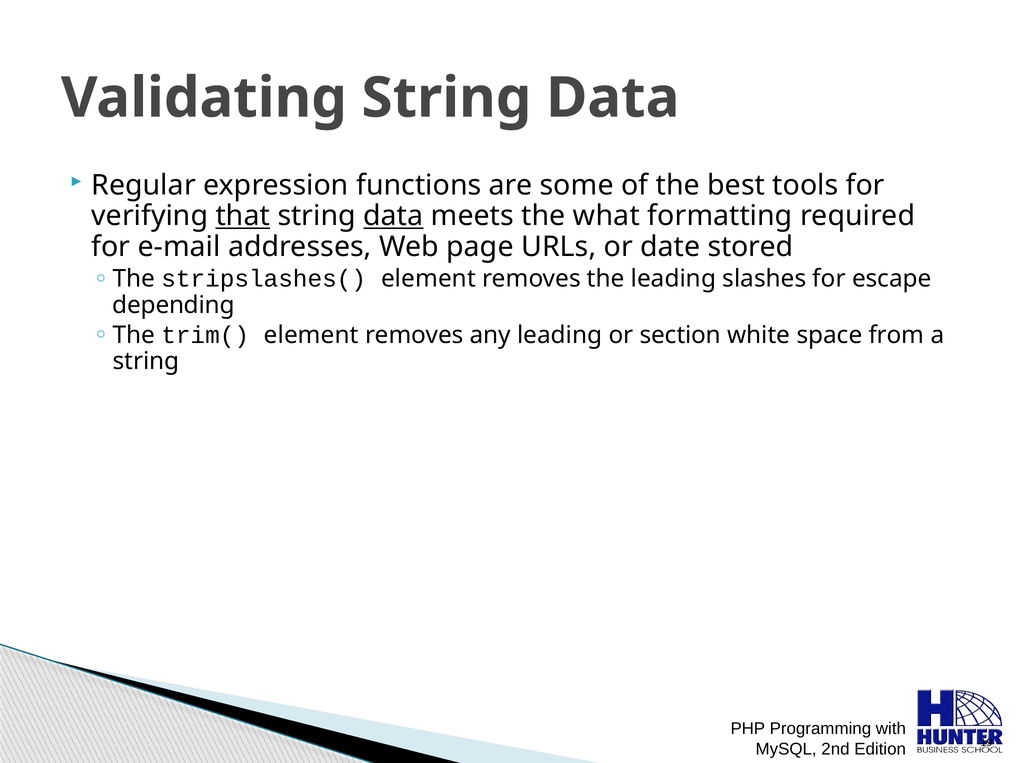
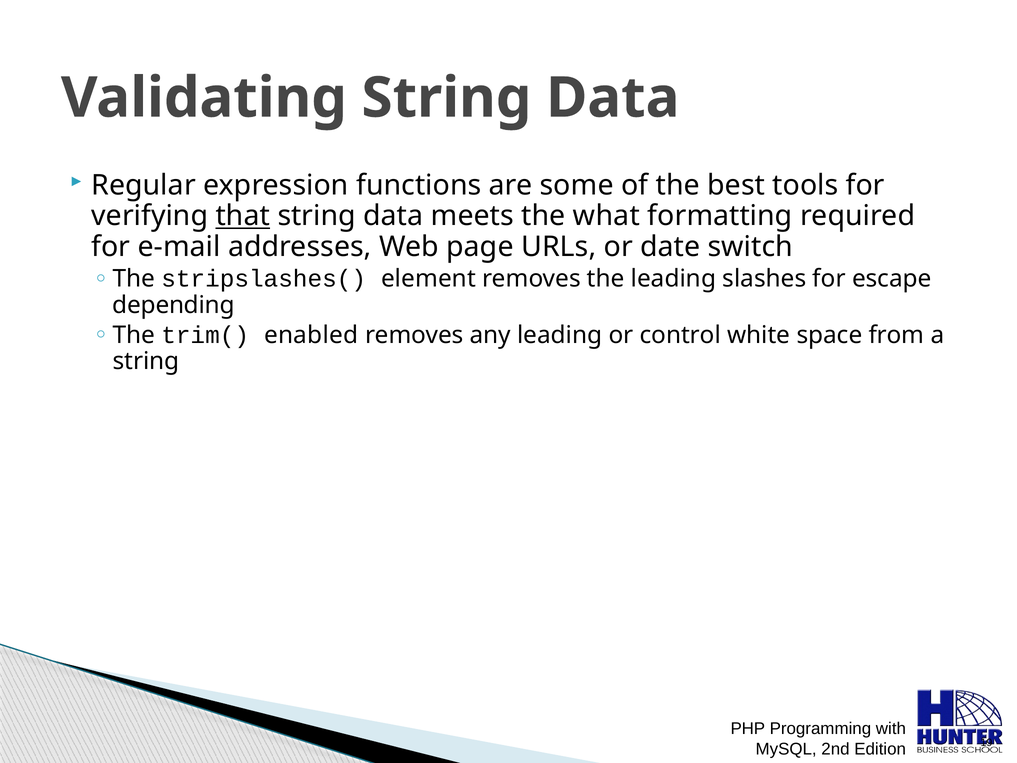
data at (393, 216) underline: present -> none
stored: stored -> switch
trim( element: element -> enabled
section: section -> control
